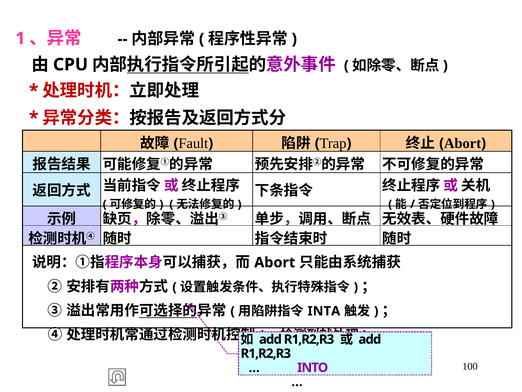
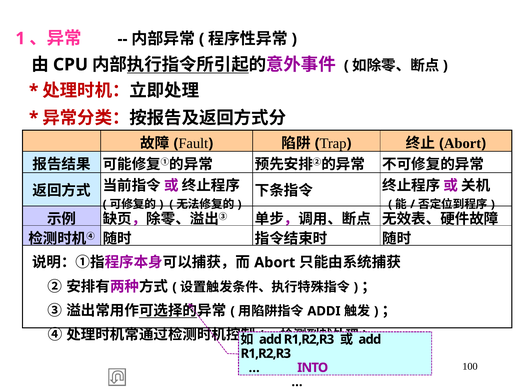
INTA: INTA -> ADDI
